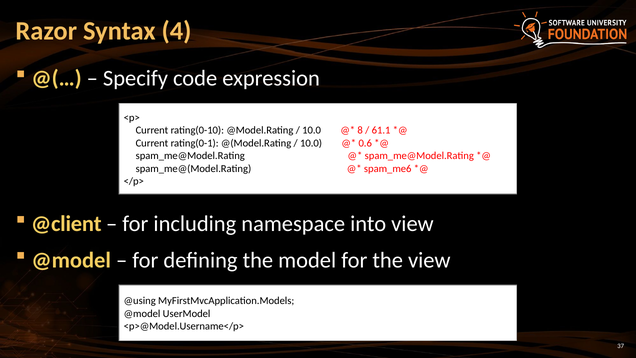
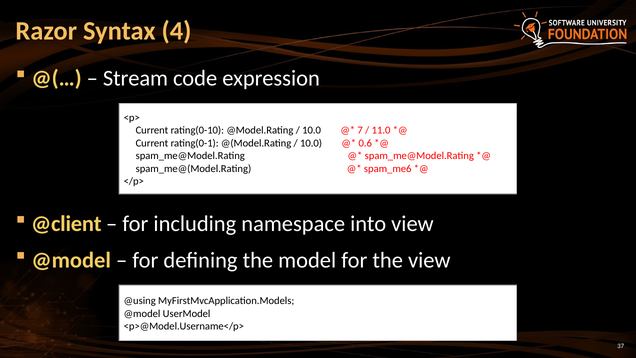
Specify: Specify -> Stream
8: 8 -> 7
61.1: 61.1 -> 11.0
